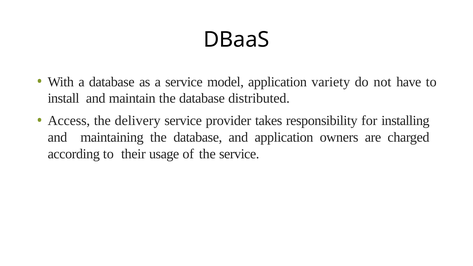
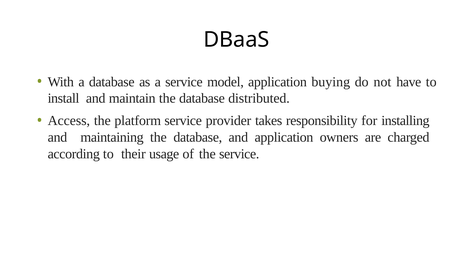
variety: variety -> buying
delivery: delivery -> platform
